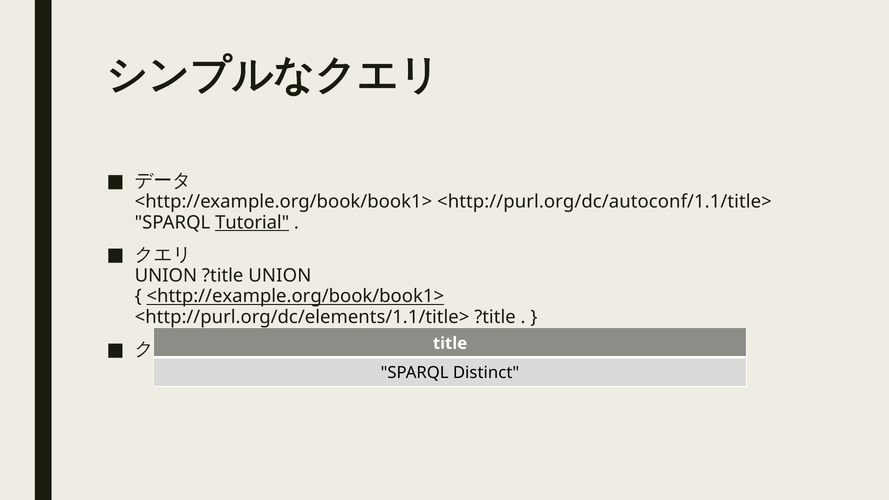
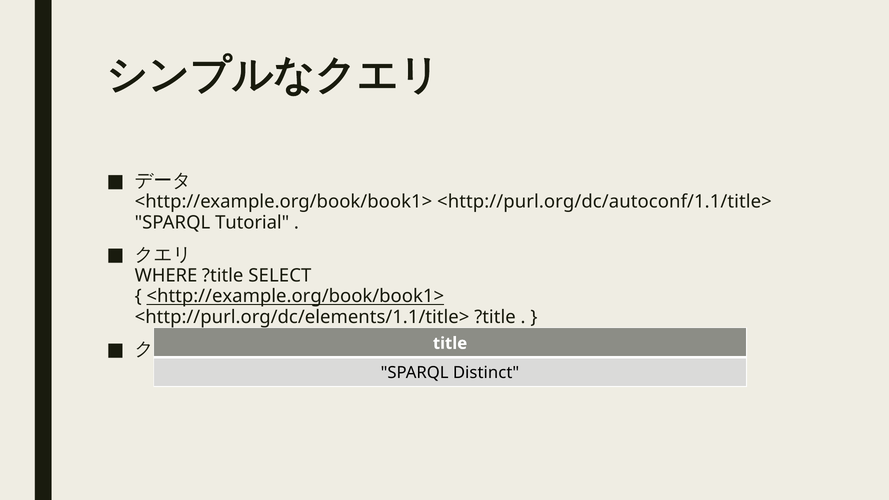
Tutorial underline: present -> none
UNION at (166, 275): UNION -> WHERE
?title UNION: UNION -> SELECT
